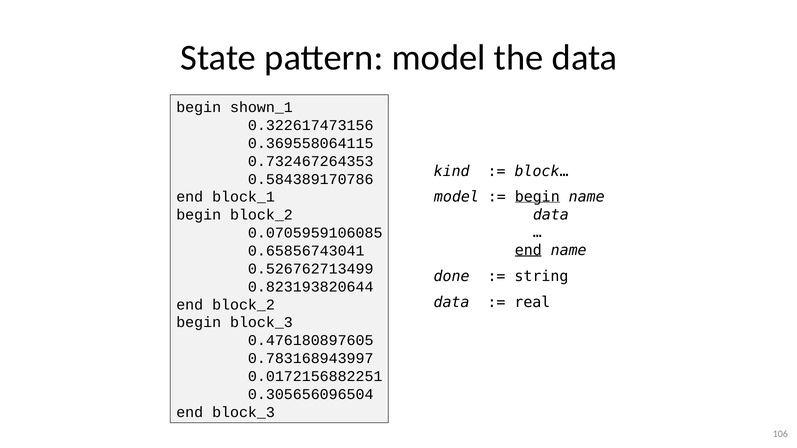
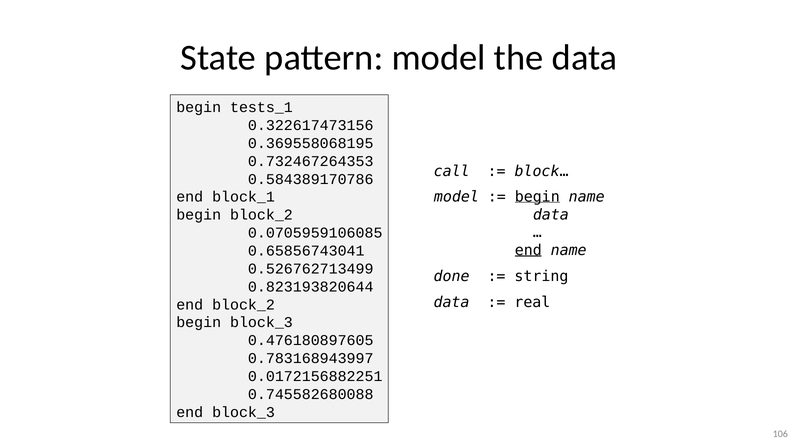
shown_1: shown_1 -> tests_1
0.369558064115: 0.369558064115 -> 0.369558068195
kind: kind -> call
0.305656096504: 0.305656096504 -> 0.745582680088
